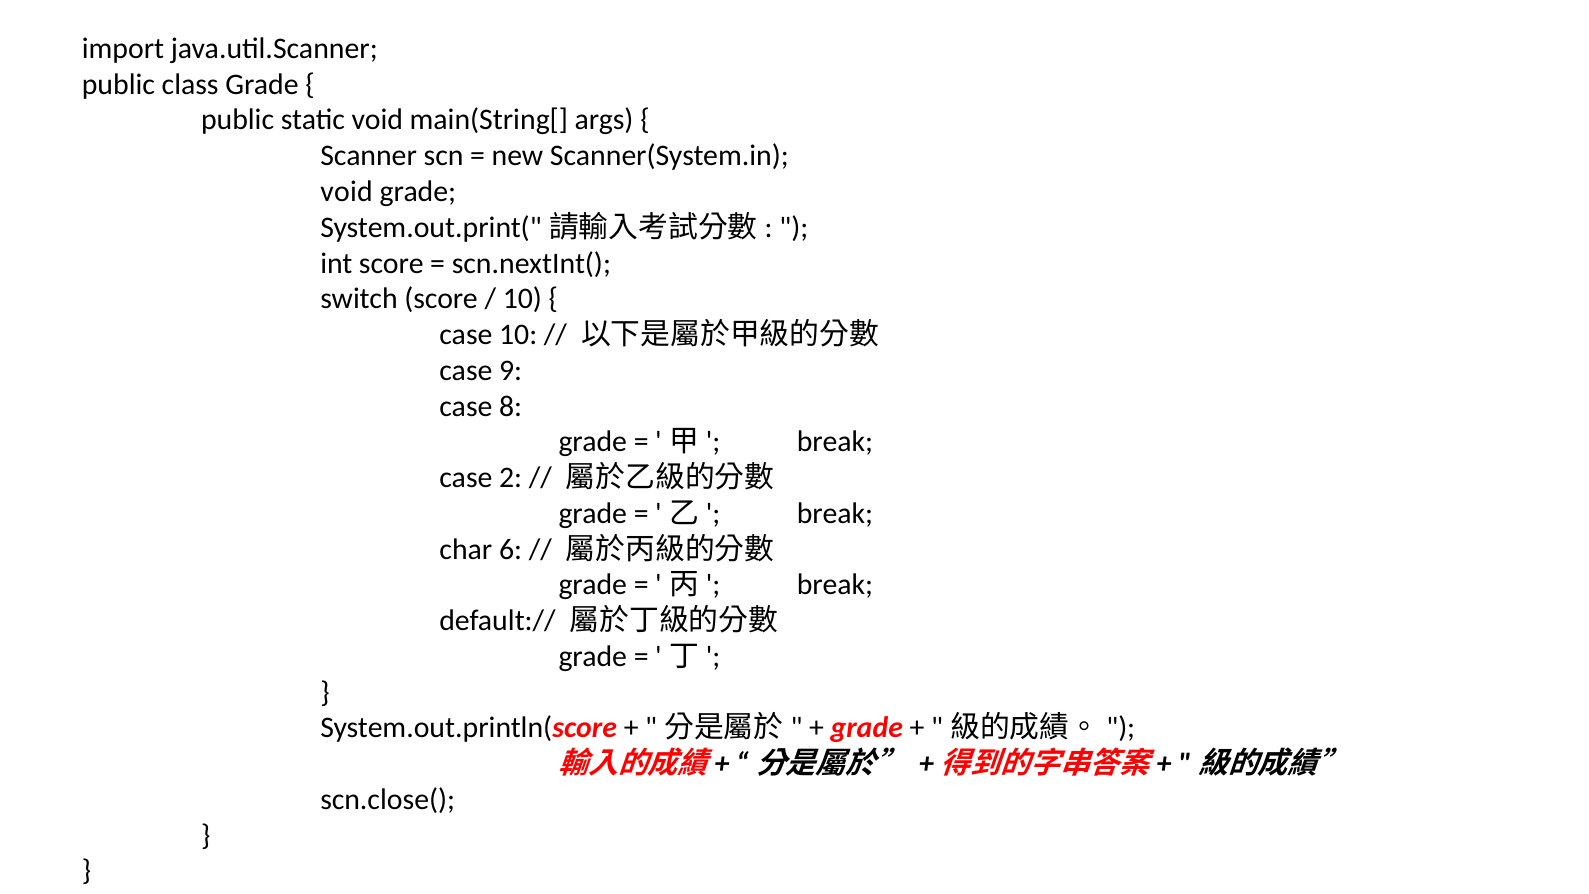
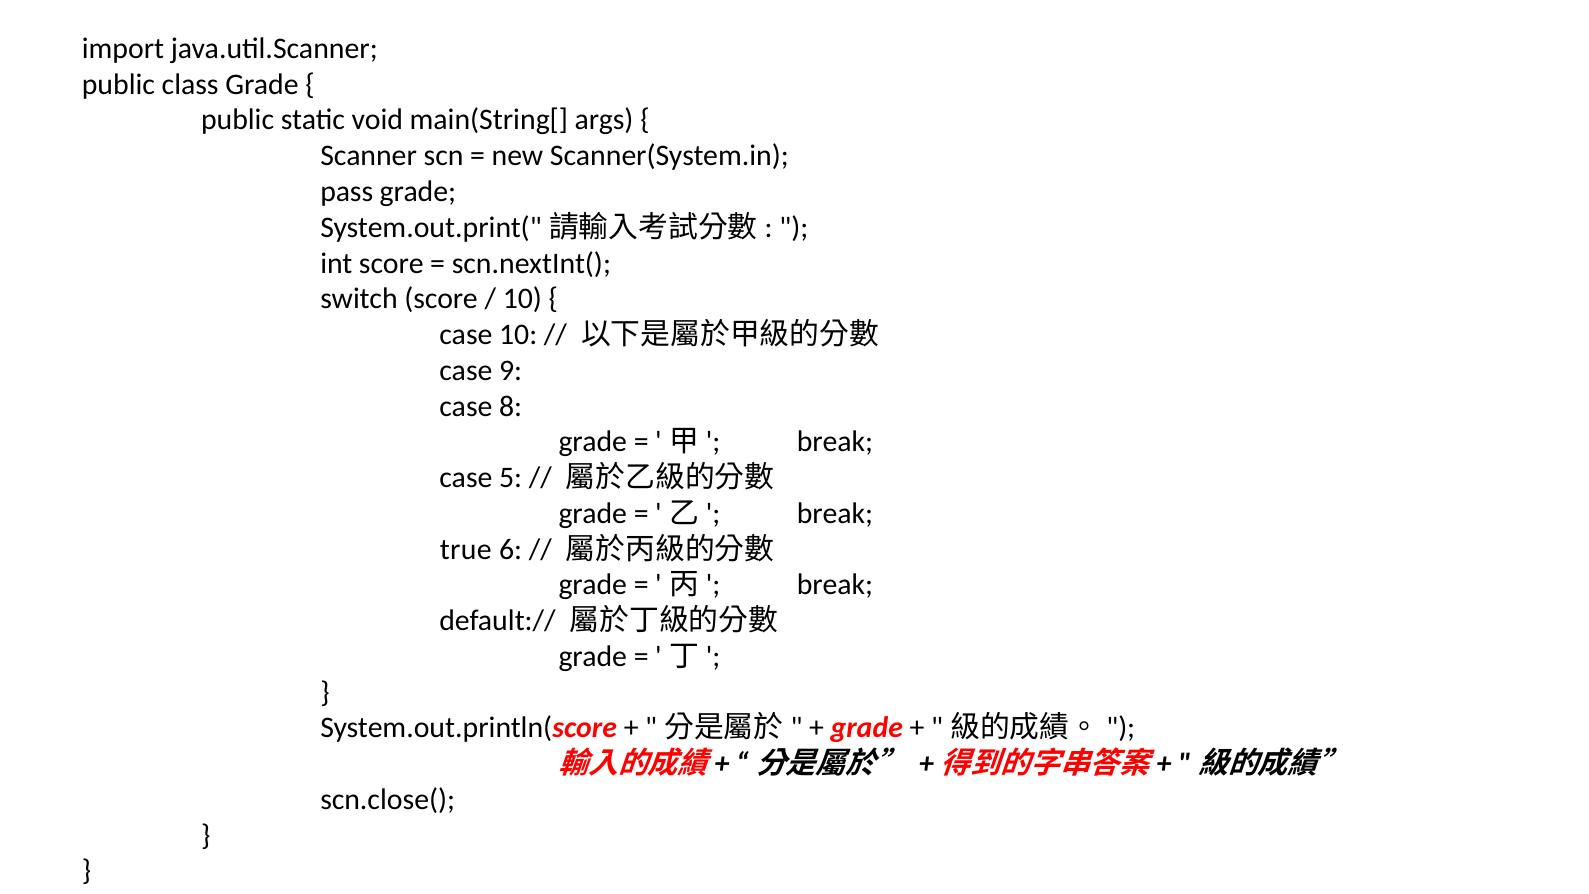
void at (347, 192): void -> pass
2: 2 -> 5
char: char -> true
